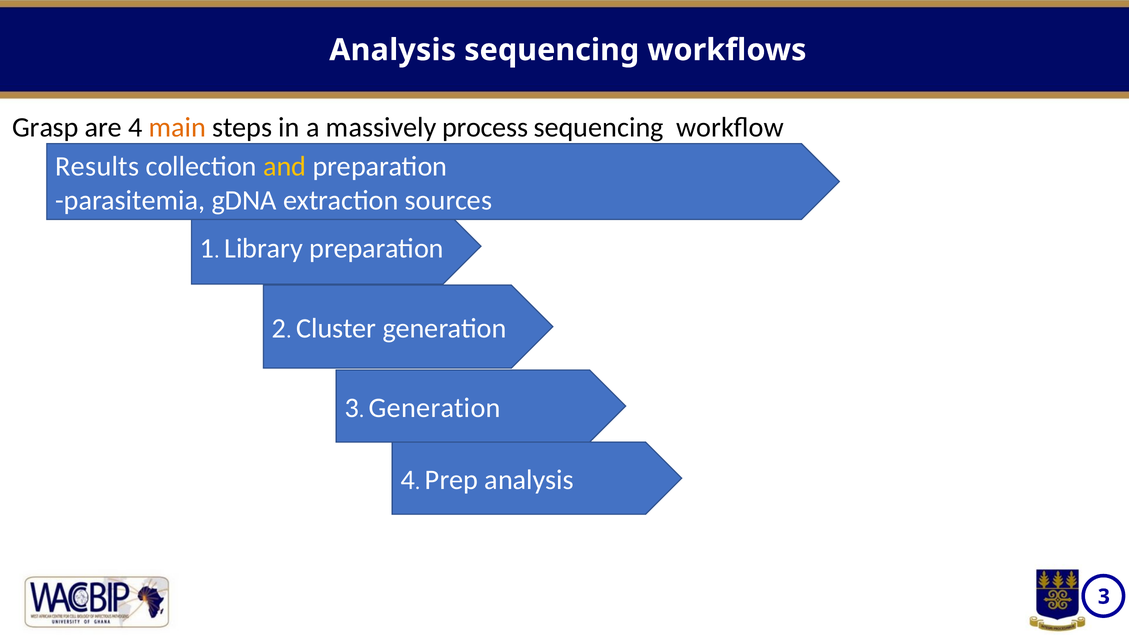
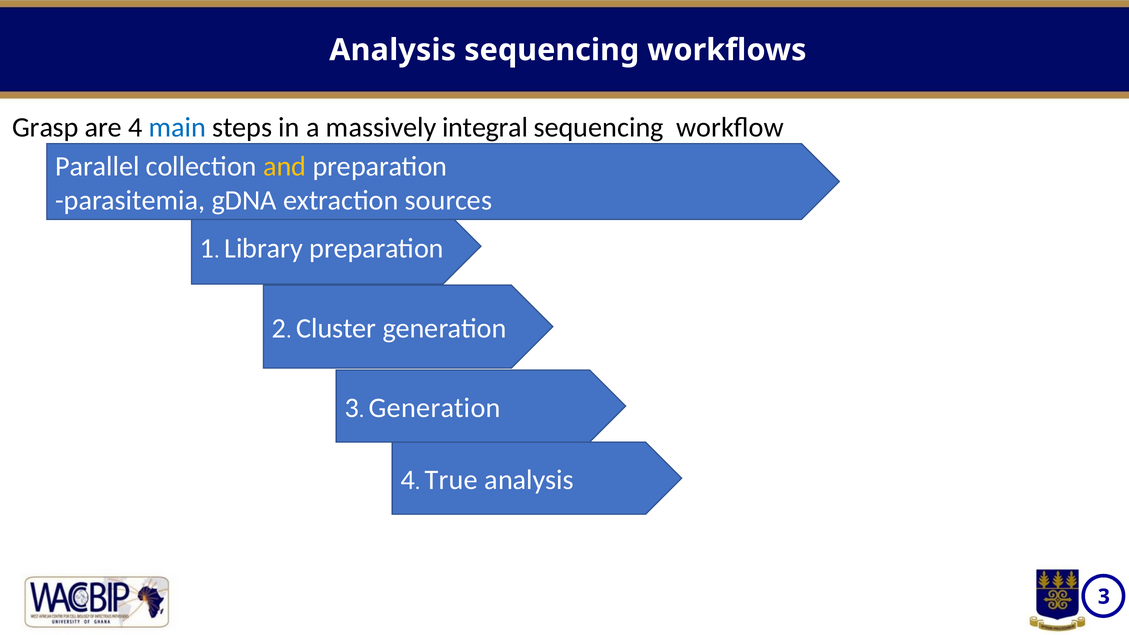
main colour: orange -> blue
process: process -> integral
Results: Results -> Parallel
Prep: Prep -> True
